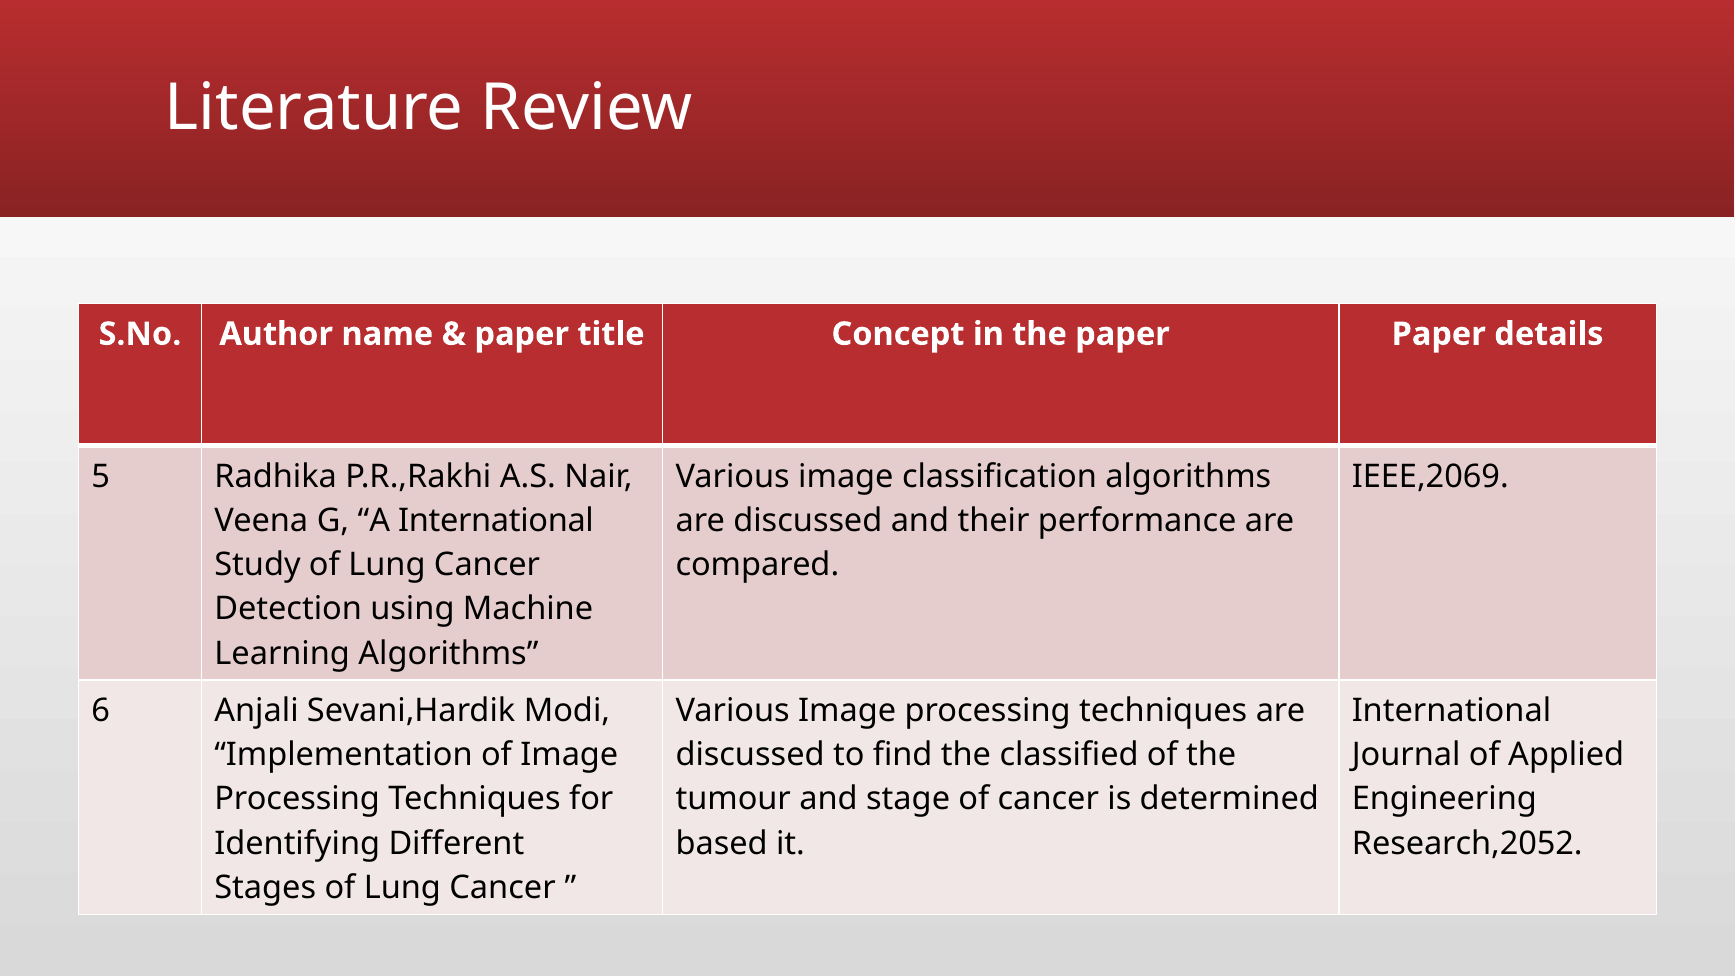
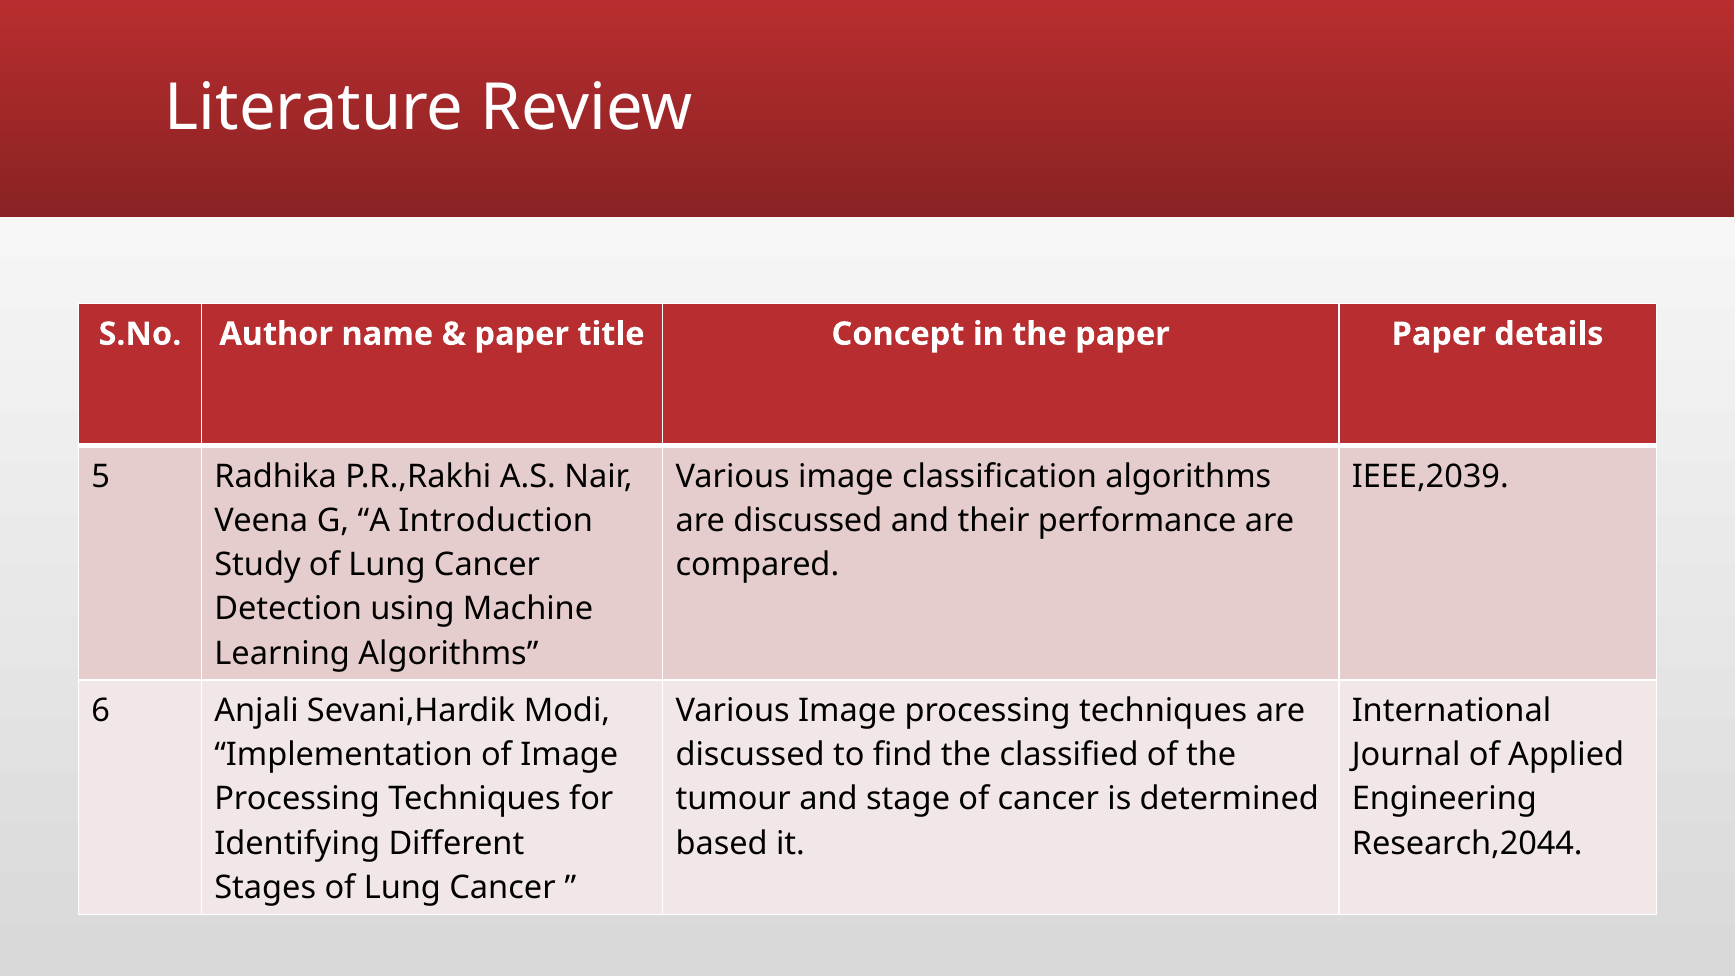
IEEE,2069: IEEE,2069 -> IEEE,2039
A International: International -> Introduction
Research,2052: Research,2052 -> Research,2044
